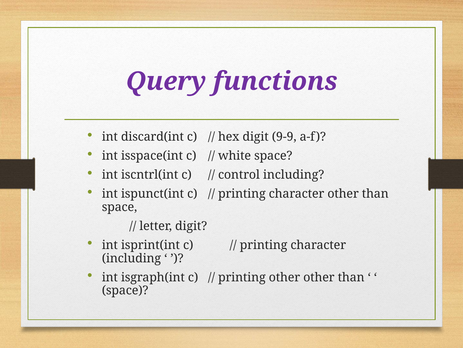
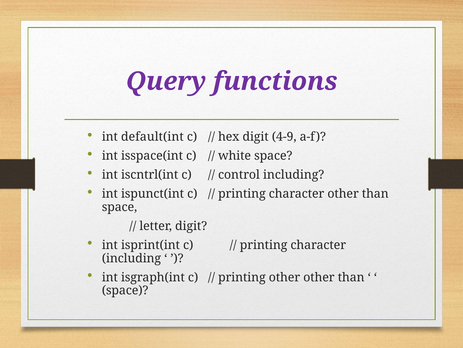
discard(int: discard(int -> default(int
9-9: 9-9 -> 4-9
